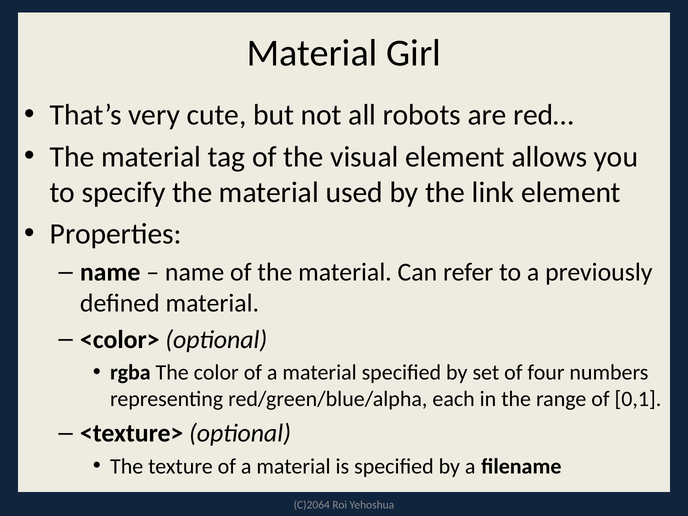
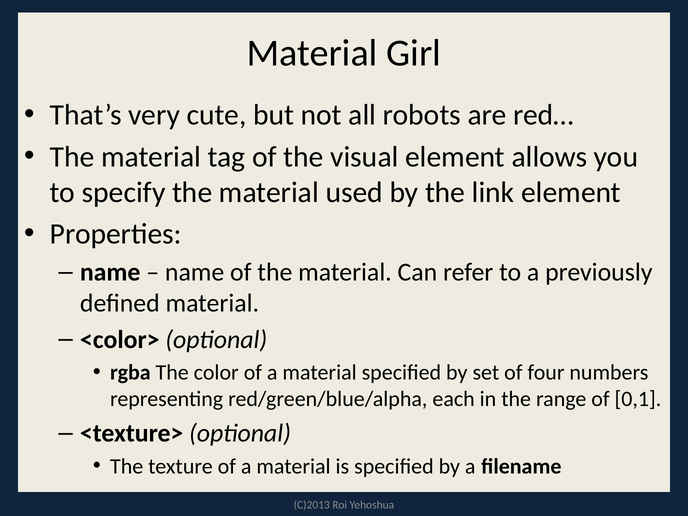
C)2064: C)2064 -> C)2013
